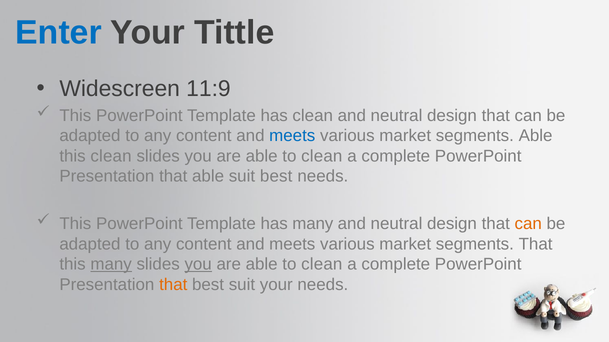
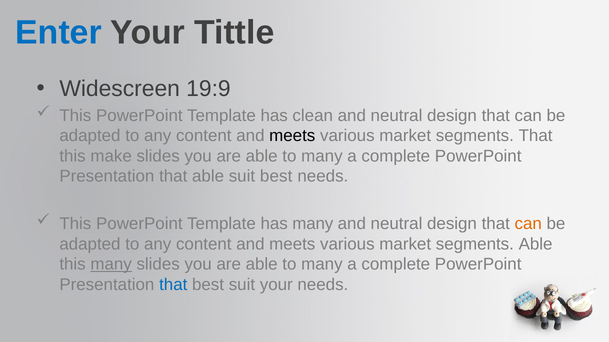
11:9: 11:9 -> 19:9
meets at (292, 136) colour: blue -> black
segments Able: Able -> That
this clean: clean -> make
clean at (322, 156): clean -> many
segments That: That -> Able
you at (198, 265) underline: present -> none
clean at (322, 265): clean -> many
that at (173, 285) colour: orange -> blue
